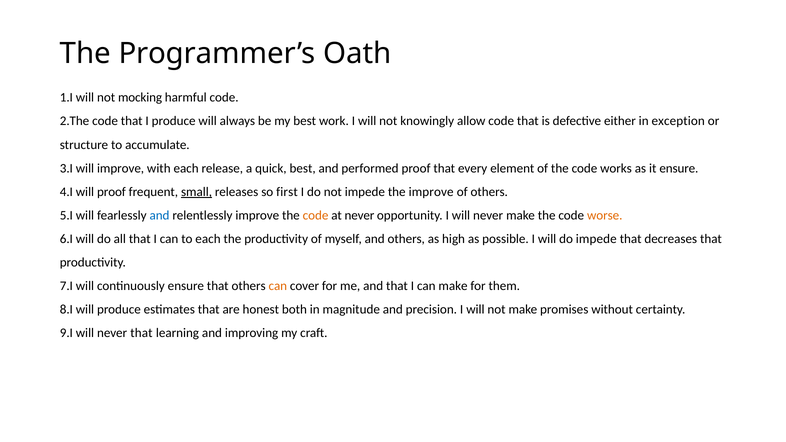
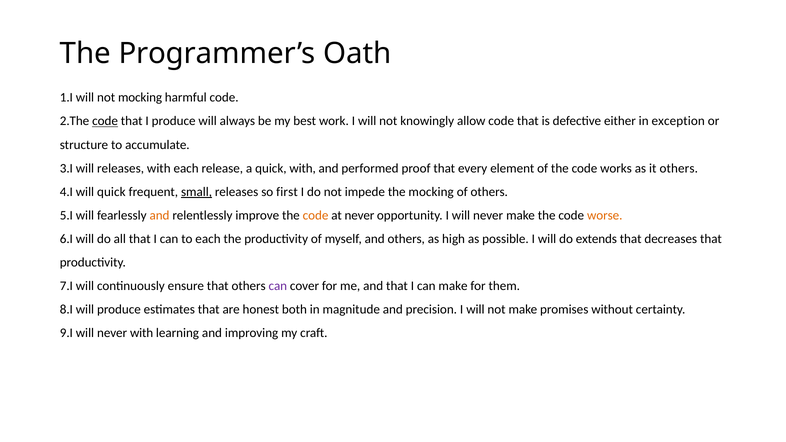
code at (105, 121) underline: none -> present
will improve: improve -> releases
quick best: best -> with
it ensure: ensure -> others
will proof: proof -> quick
the improve: improve -> mocking
and at (159, 215) colour: blue -> orange
do impede: impede -> extends
can at (278, 286) colour: orange -> purple
never that: that -> with
